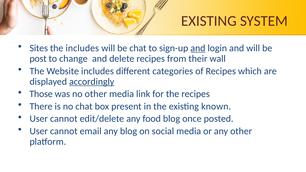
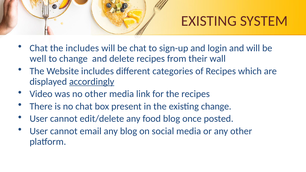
Sites at (39, 48): Sites -> Chat
and at (198, 48) underline: present -> none
post: post -> well
Those: Those -> Video
existing known: known -> change
